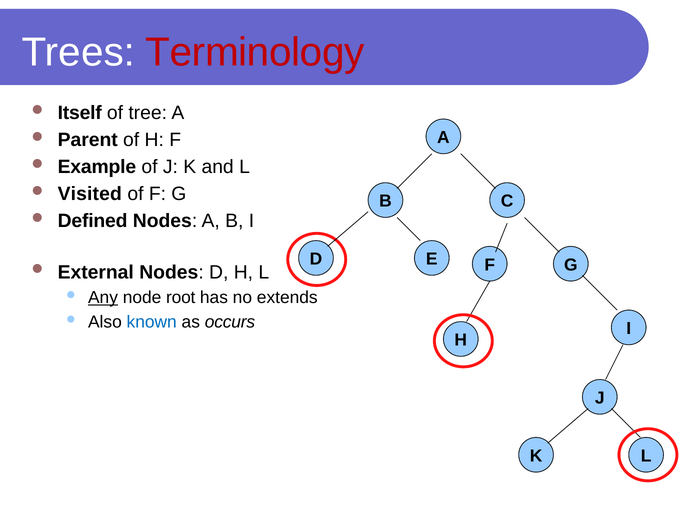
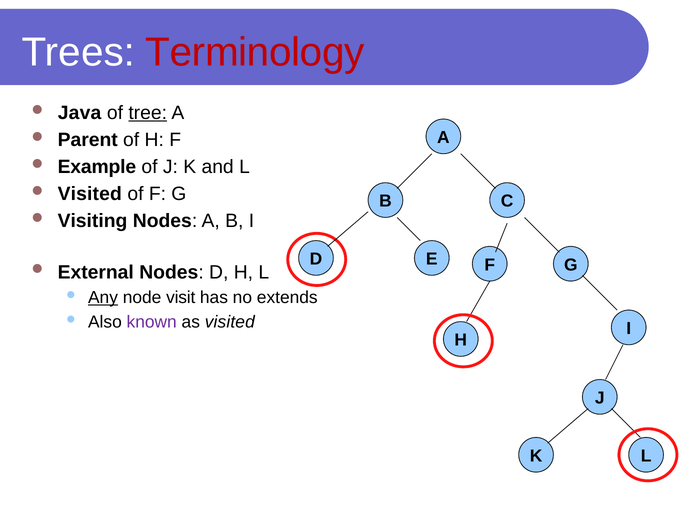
Itself: Itself -> Java
tree underline: none -> present
Defined: Defined -> Visiting
root: root -> visit
known colour: blue -> purple
as occurs: occurs -> visited
